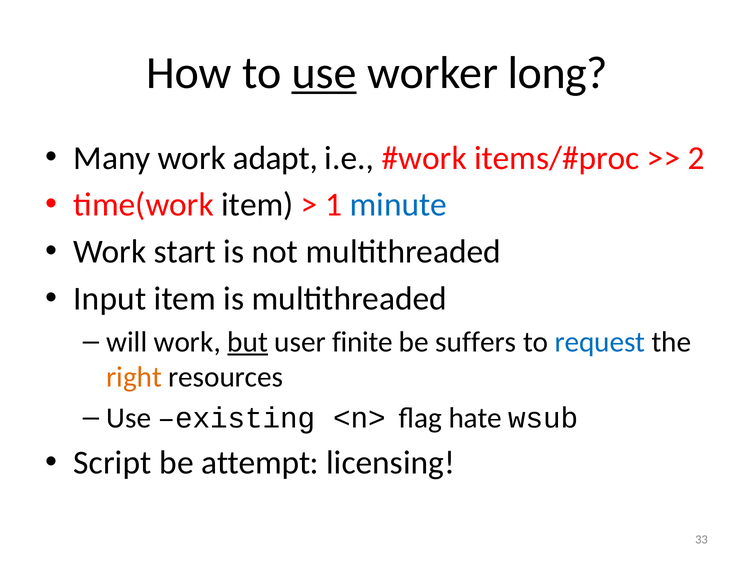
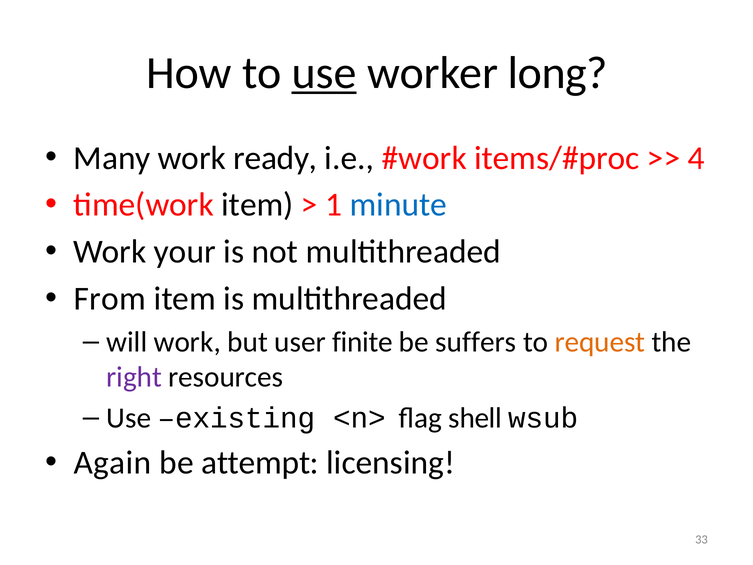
adapt: adapt -> ready
2: 2 -> 4
start: start -> your
Input: Input -> From
but underline: present -> none
request colour: blue -> orange
right colour: orange -> purple
hate: hate -> shell
Script: Script -> Again
